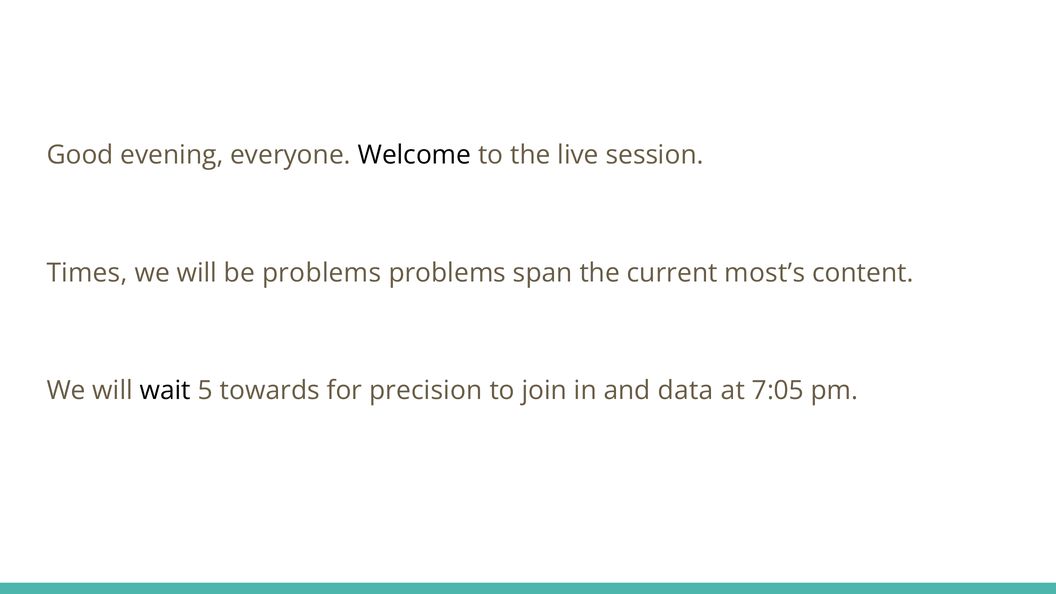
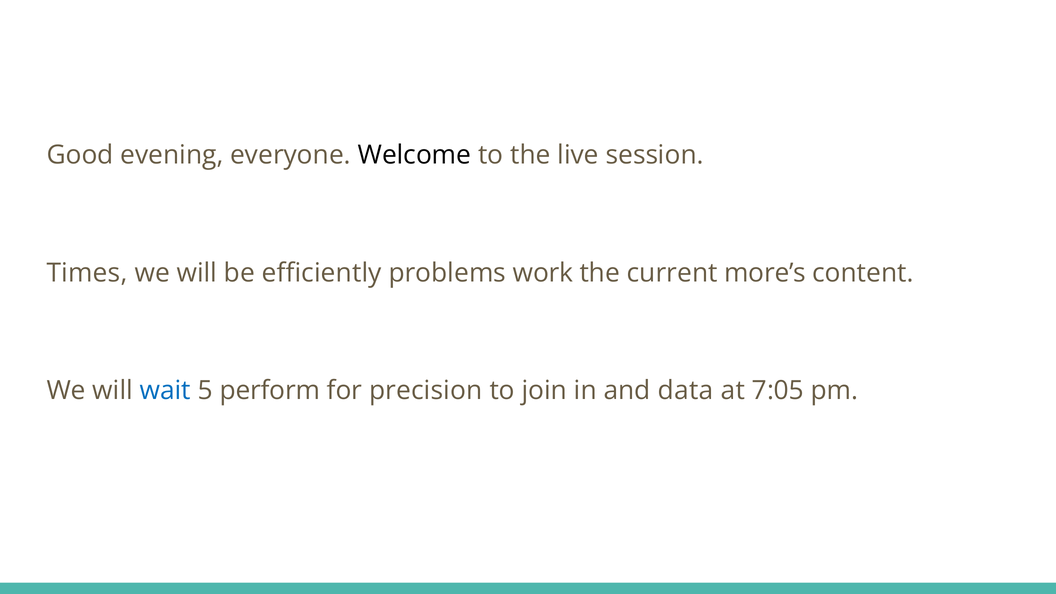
be problems: problems -> efficiently
span: span -> work
most’s: most’s -> more’s
wait colour: black -> blue
towards: towards -> perform
